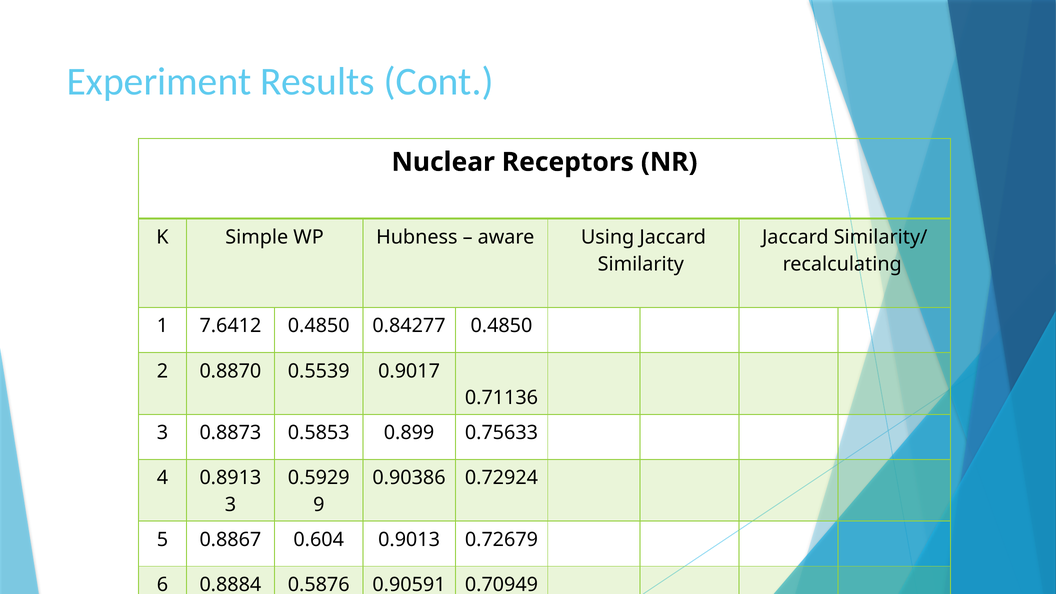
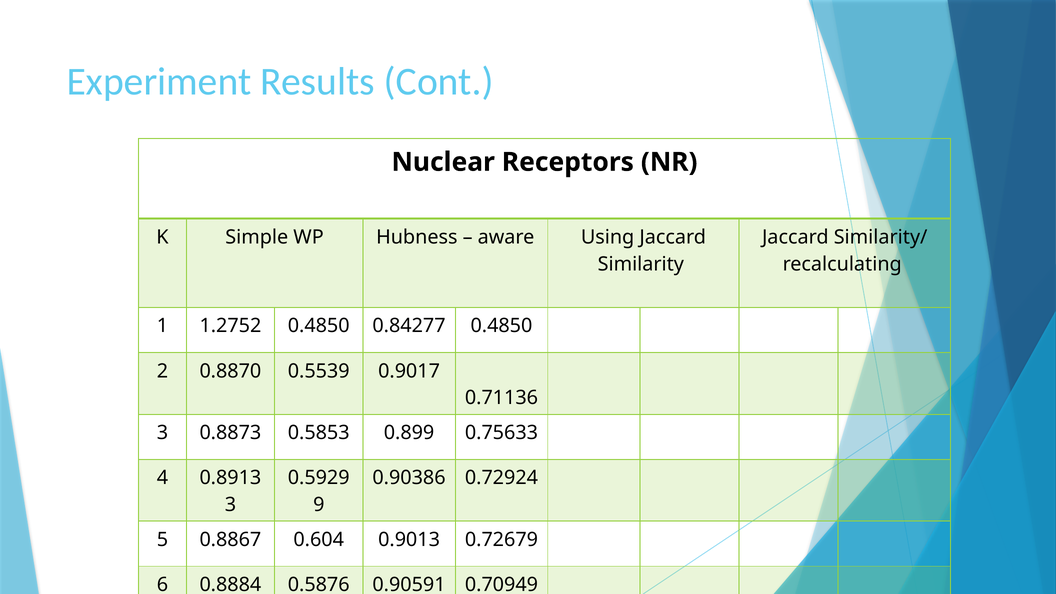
7.6412: 7.6412 -> 1.2752
